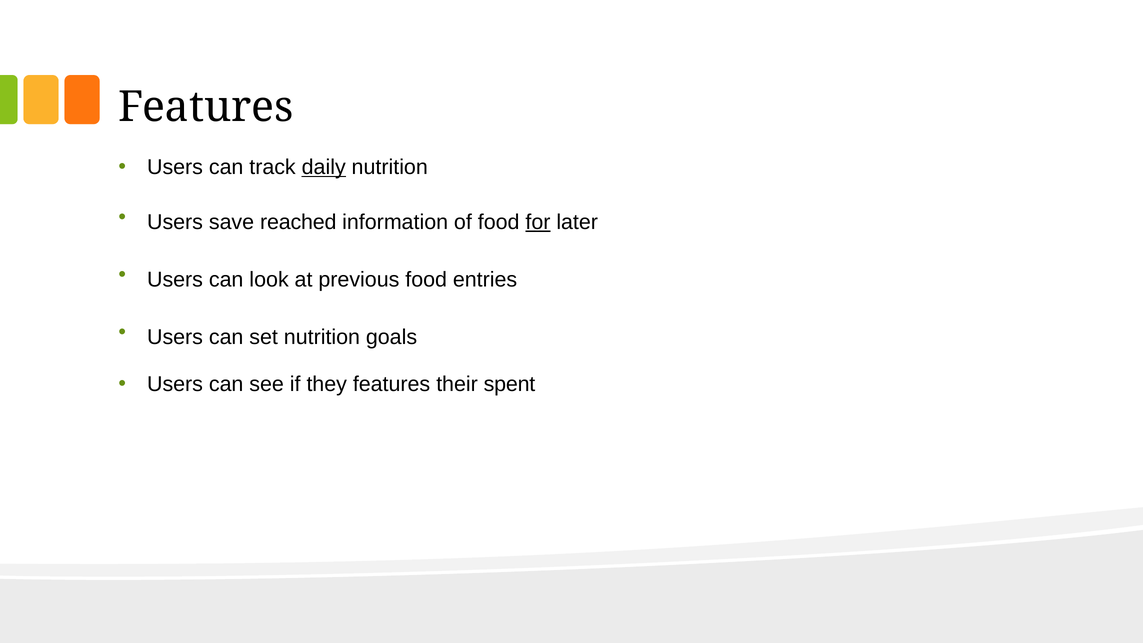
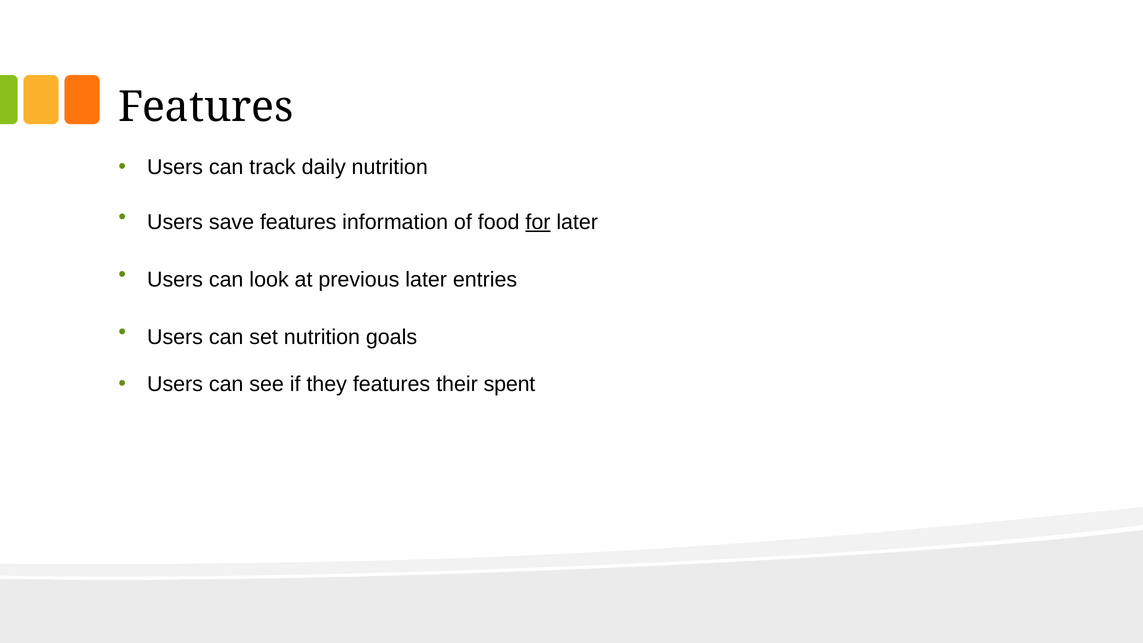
daily underline: present -> none
save reached: reached -> features
previous food: food -> later
